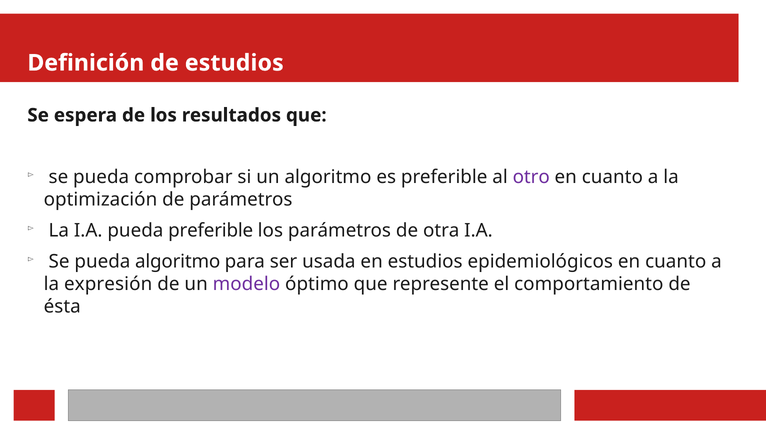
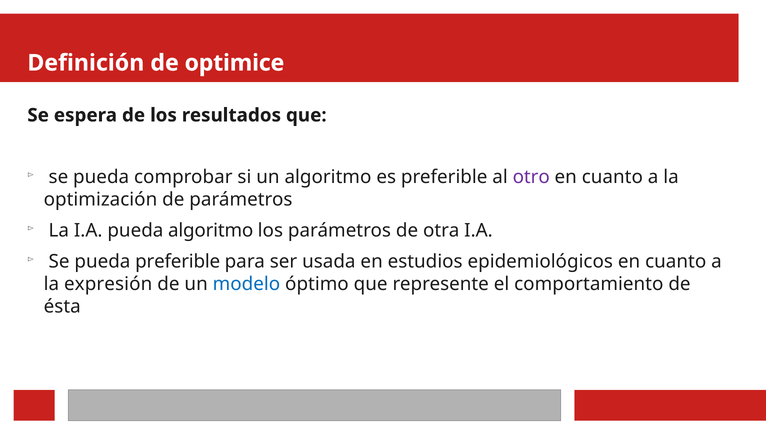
de estudios: estudios -> optimice
pueda preferible: preferible -> algoritmo
pueda algoritmo: algoritmo -> preferible
modelo colour: purple -> blue
